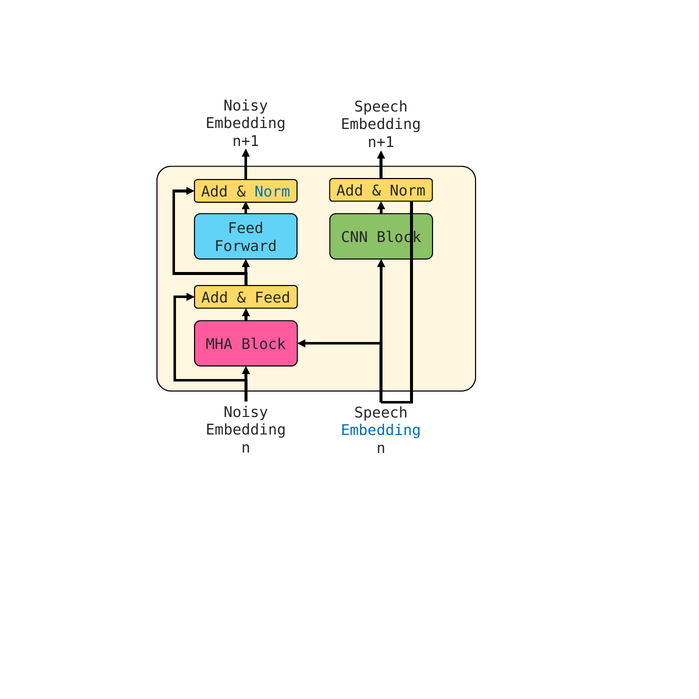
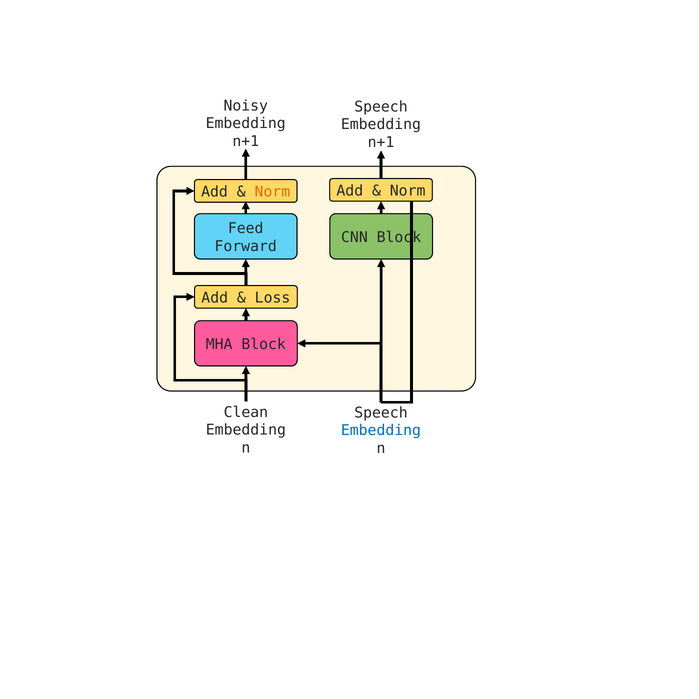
Norm at (272, 192) colour: blue -> orange
Feed at (273, 298): Feed -> Loss
Noisy at (246, 412): Noisy -> Clean
